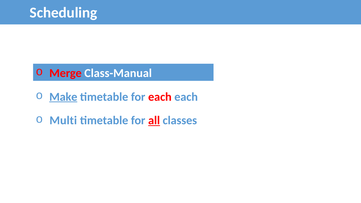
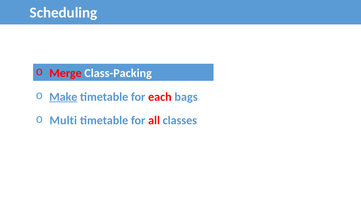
Class-Manual: Class-Manual -> Class-Packing
each each: each -> bags
all underline: present -> none
